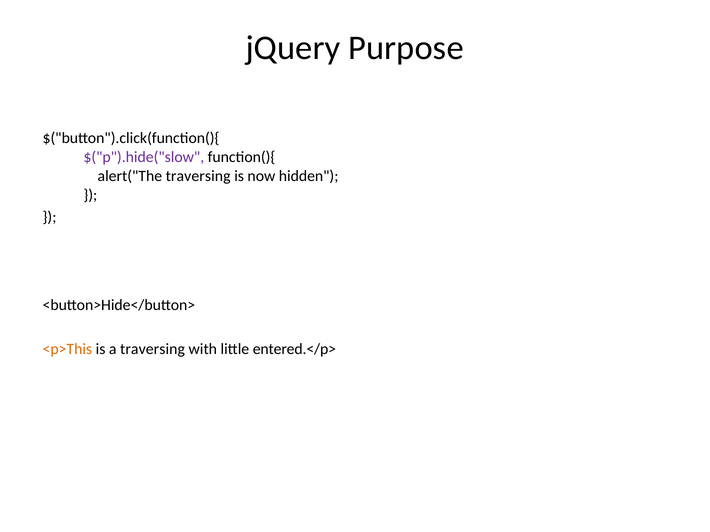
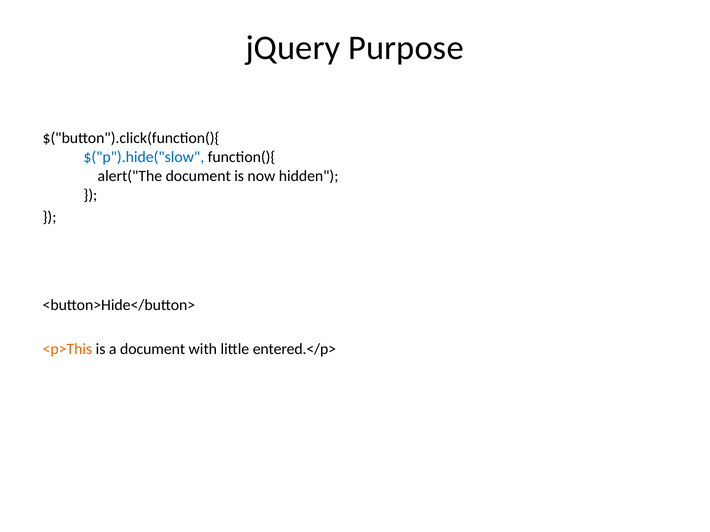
$("p").hide("slow colour: purple -> blue
alert("The traversing: traversing -> document
a traversing: traversing -> document
